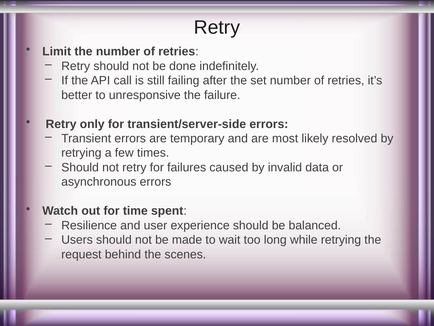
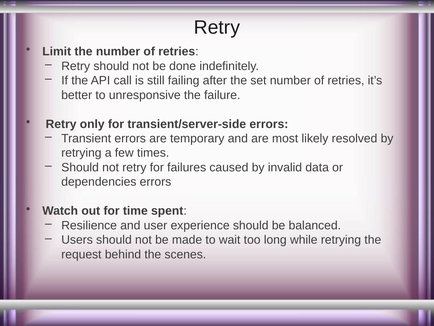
asynchronous: asynchronous -> dependencies
